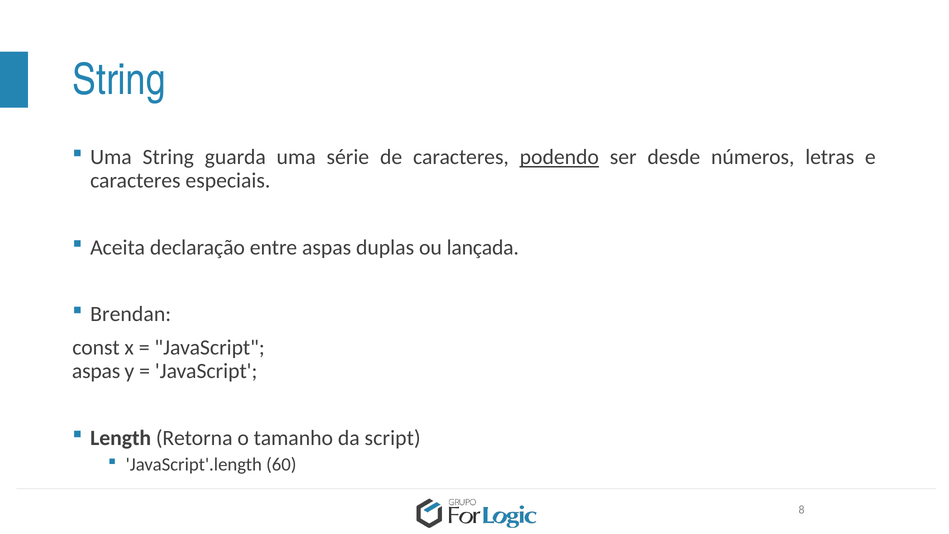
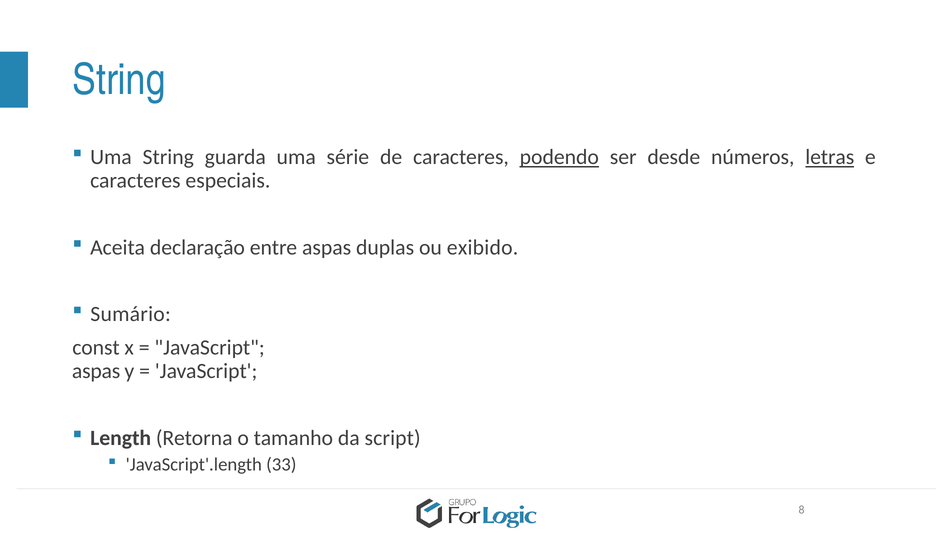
letras underline: none -> present
lançada: lançada -> exibido
Brendan: Brendan -> Sumário
60: 60 -> 33
